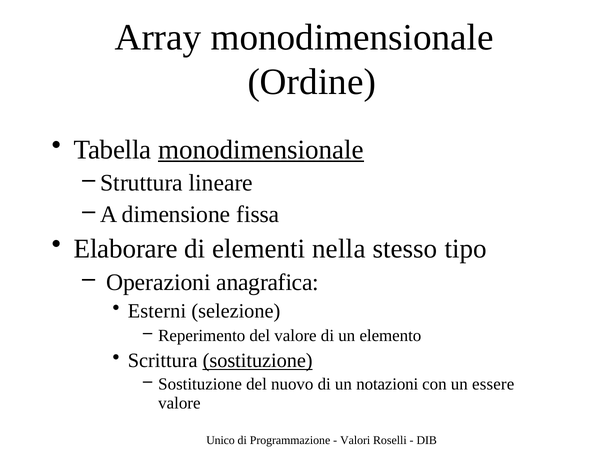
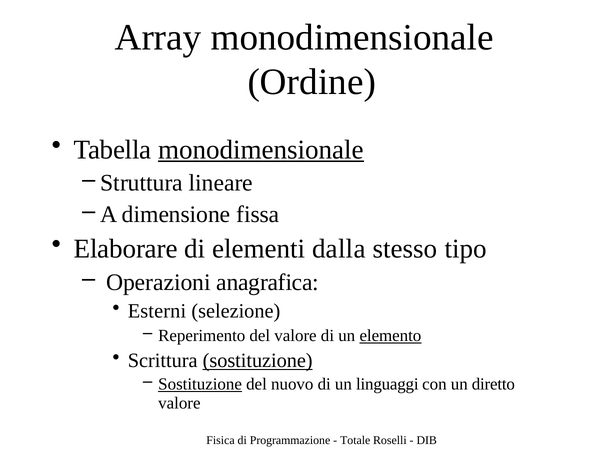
nella: nella -> dalla
elemento underline: none -> present
Sostituzione at (200, 384) underline: none -> present
notazioni: notazioni -> linguaggi
essere: essere -> diretto
Unico: Unico -> Fisica
Valori: Valori -> Totale
